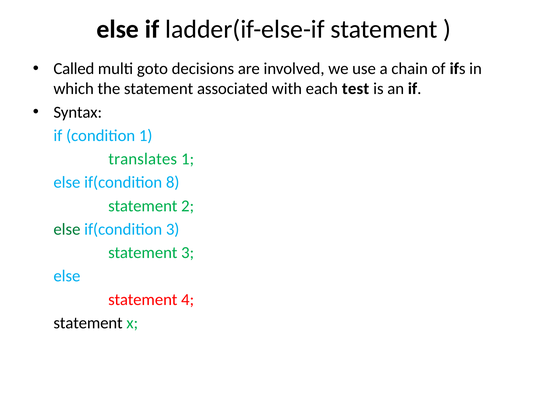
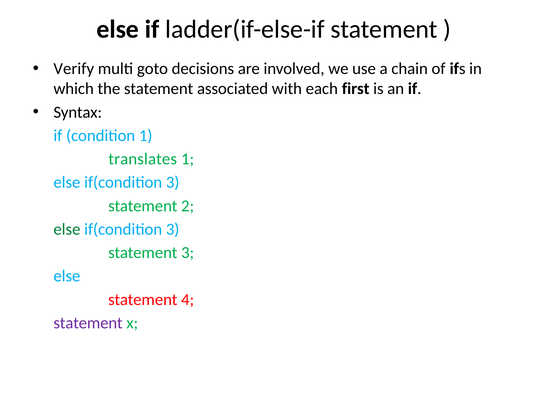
Called: Called -> Verify
test: test -> first
8 at (173, 182): 8 -> 3
statement at (88, 323) colour: black -> purple
